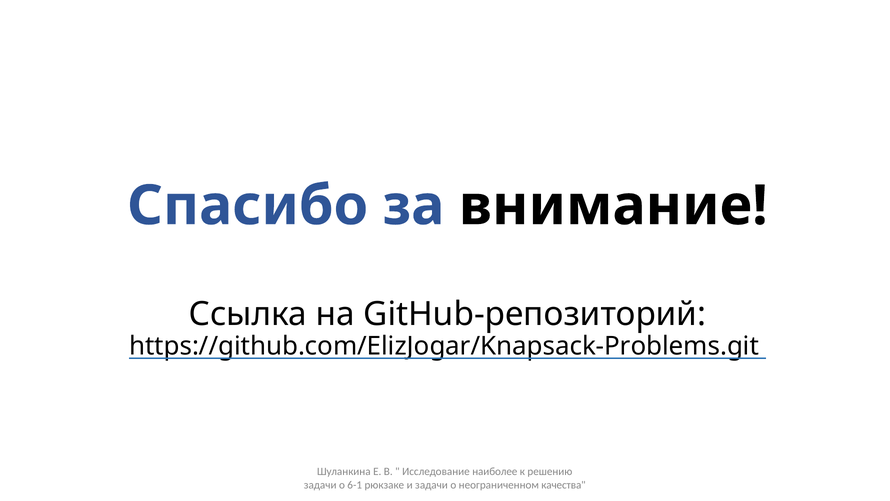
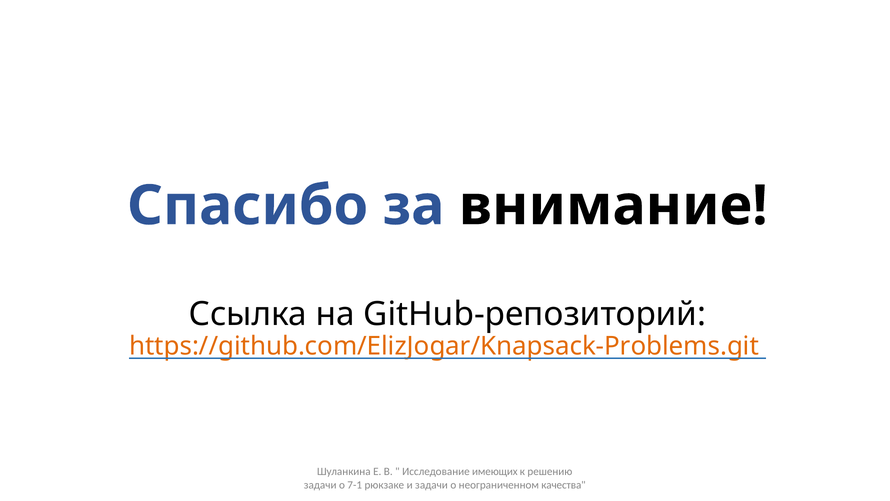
https://github.com/ElizJogar/Knapsack-Problems.git colour: black -> orange
наиболее: наиболее -> имеющих
6-1: 6-1 -> 7-1
